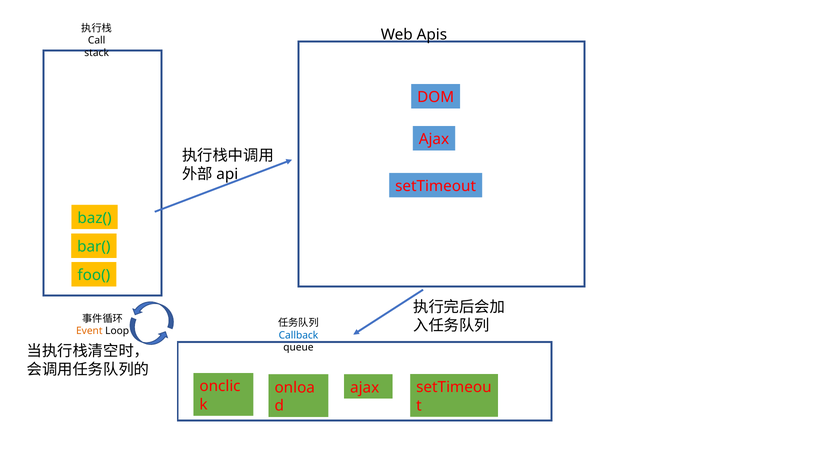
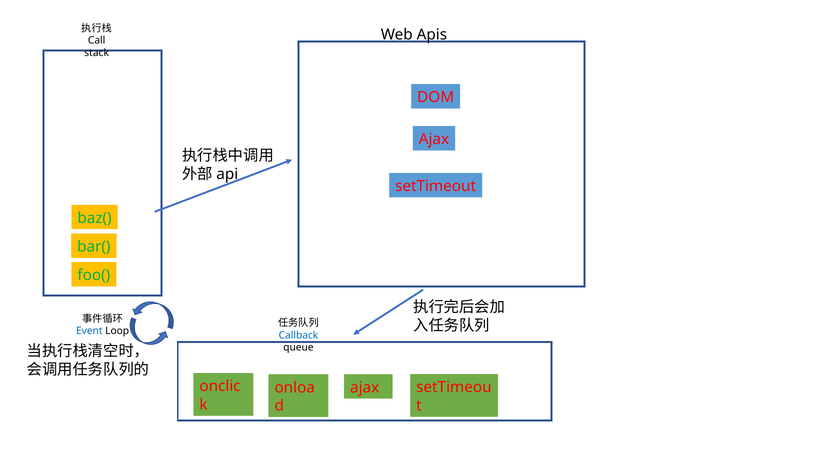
Event colour: orange -> blue
